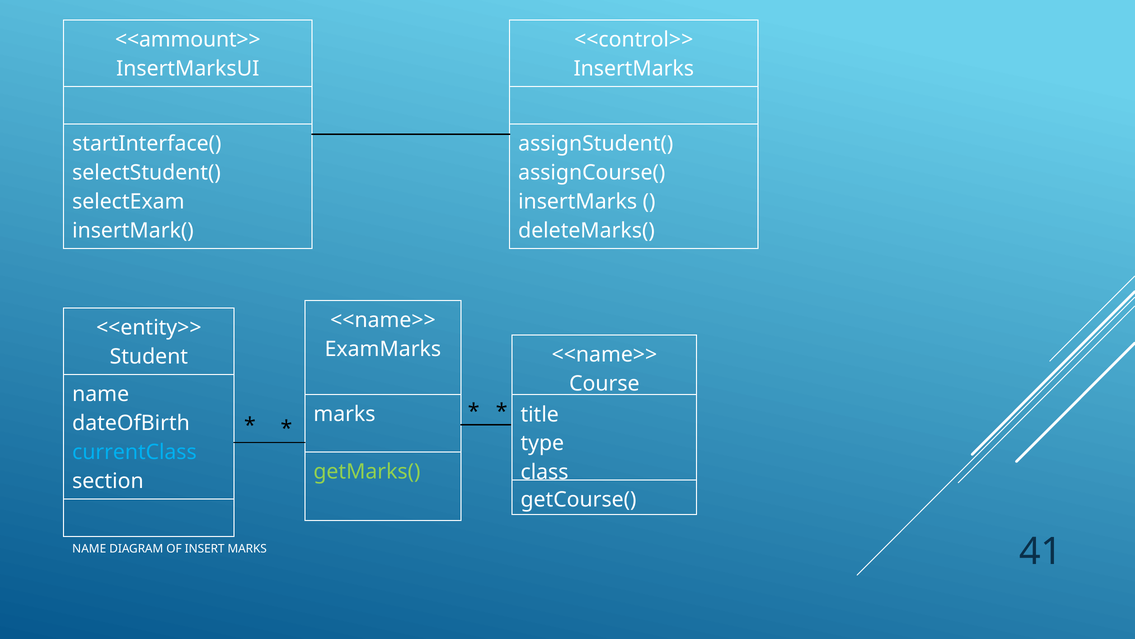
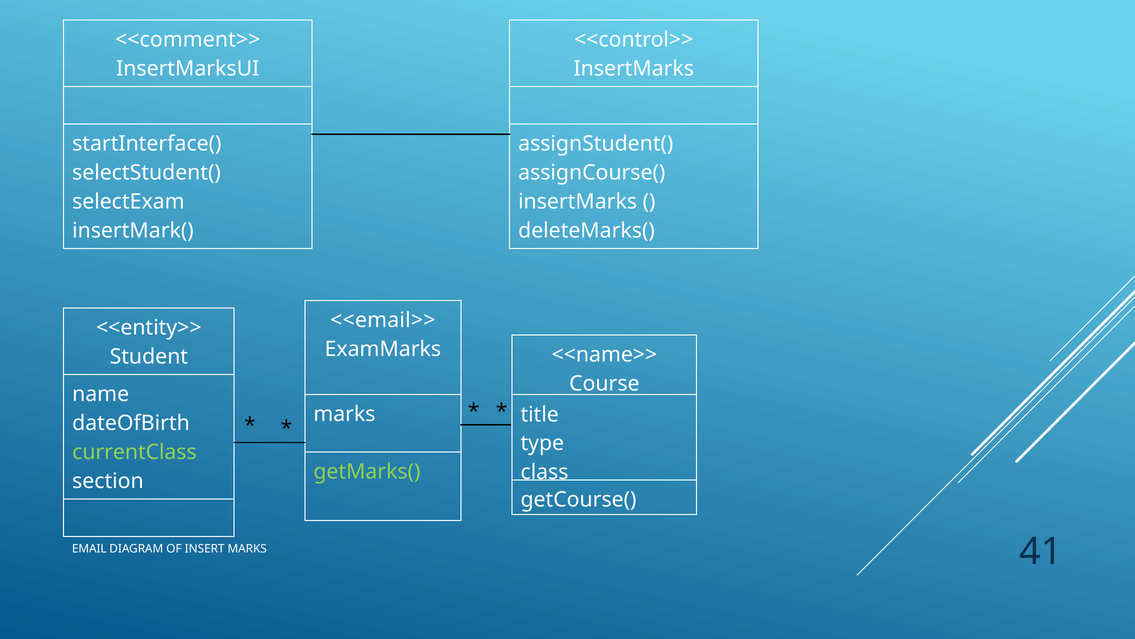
<<ammount>>: <<ammount>> -> <<comment>>
<<name>> at (383, 320): <<name>> -> <<email>>
currentClass colour: light blue -> light green
NAME at (89, 549): NAME -> EMAIL
